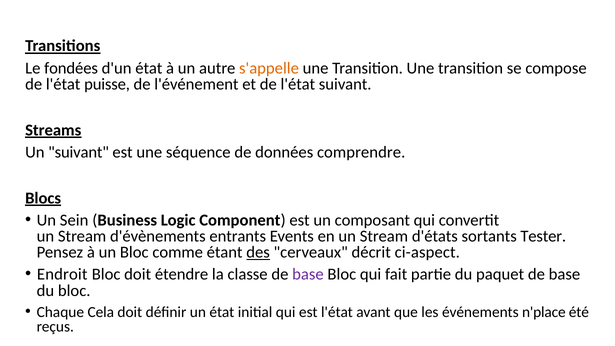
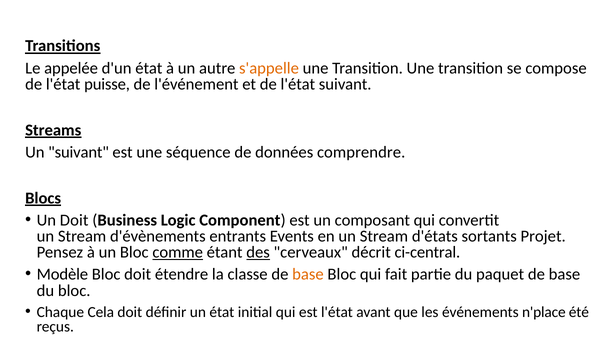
fondées: fondées -> appelée
Un Sein: Sein -> Doit
Tester: Tester -> Projet
comme underline: none -> present
ci-aspect: ci-aspect -> ci-central
Endroit: Endroit -> Modèle
base at (308, 274) colour: purple -> orange
